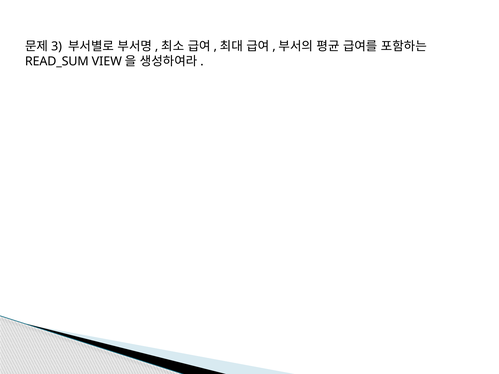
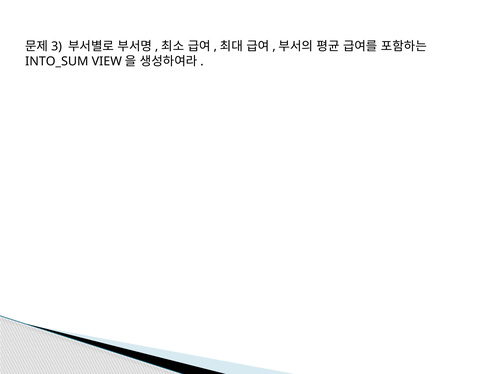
READ_SUM: READ_SUM -> INTO_SUM
